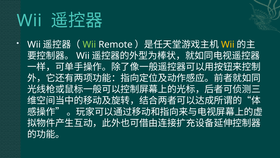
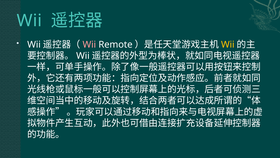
Wii at (89, 44) colour: light green -> pink
